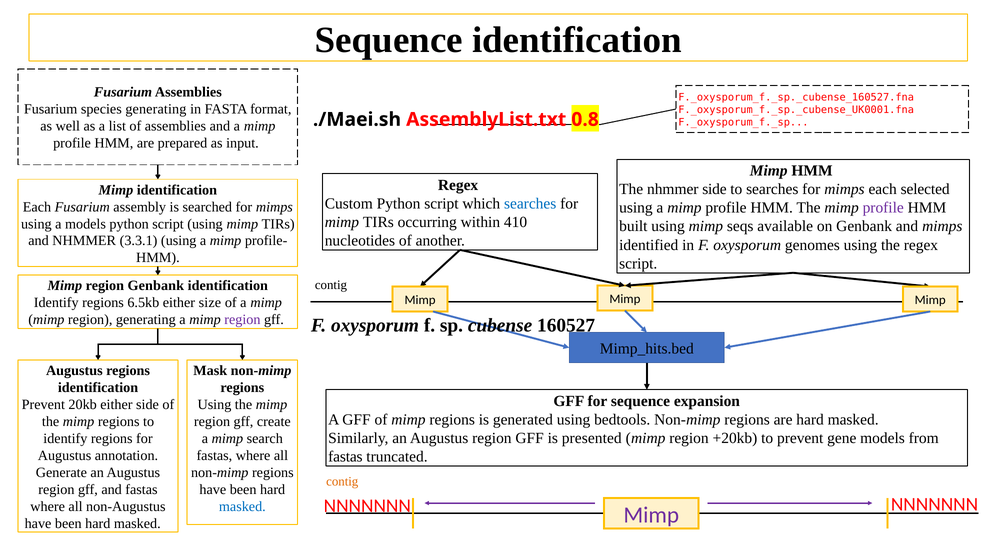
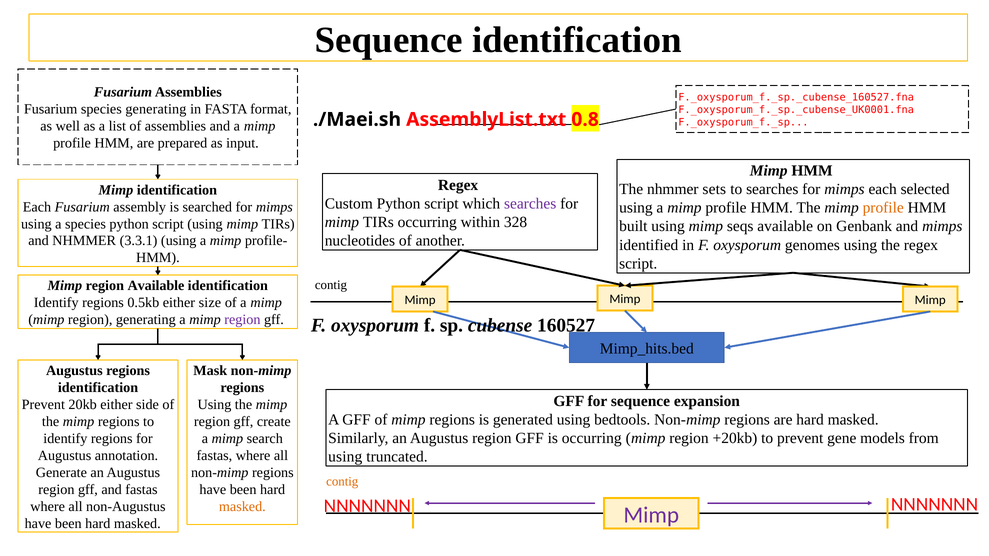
nhmmer side: side -> sets
searches at (530, 204) colour: blue -> purple
profile at (883, 208) colour: purple -> orange
410: 410 -> 328
a models: models -> species
region Genbank: Genbank -> Available
6.5kb: 6.5kb -> 0.5kb
is presented: presented -> occurring
fastas at (345, 457): fastas -> using
masked at (242, 507) colour: blue -> orange
